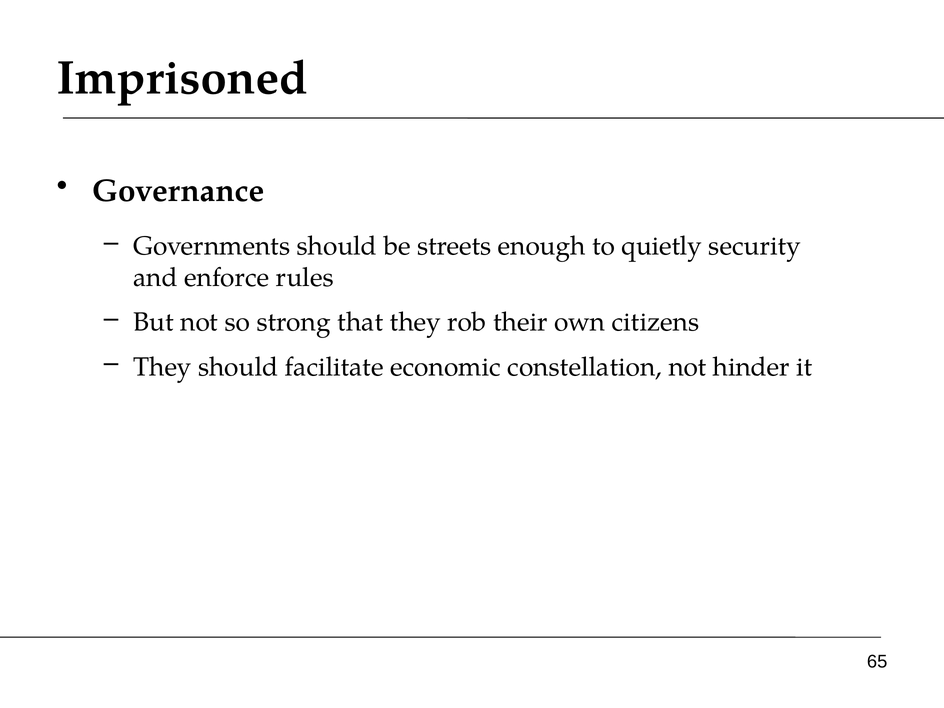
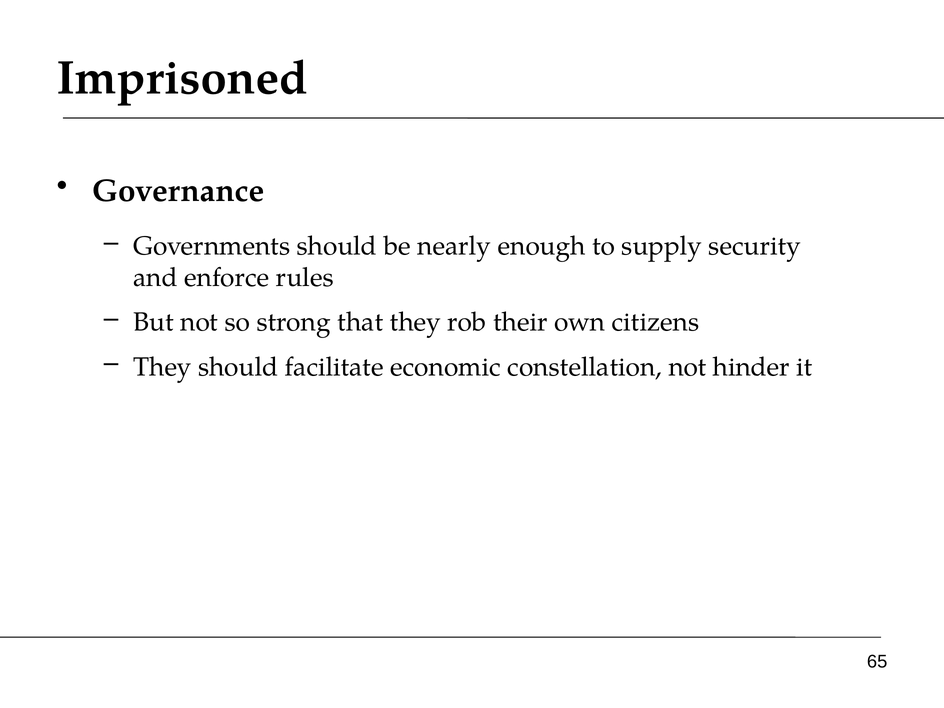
streets: streets -> nearly
quietly: quietly -> supply
